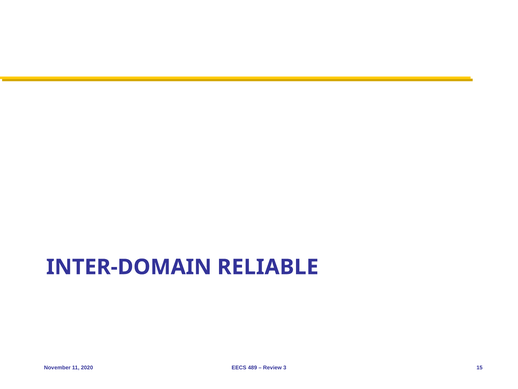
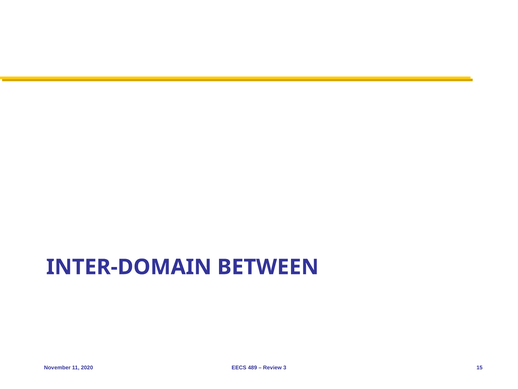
RELIABLE: RELIABLE -> BETWEEN
